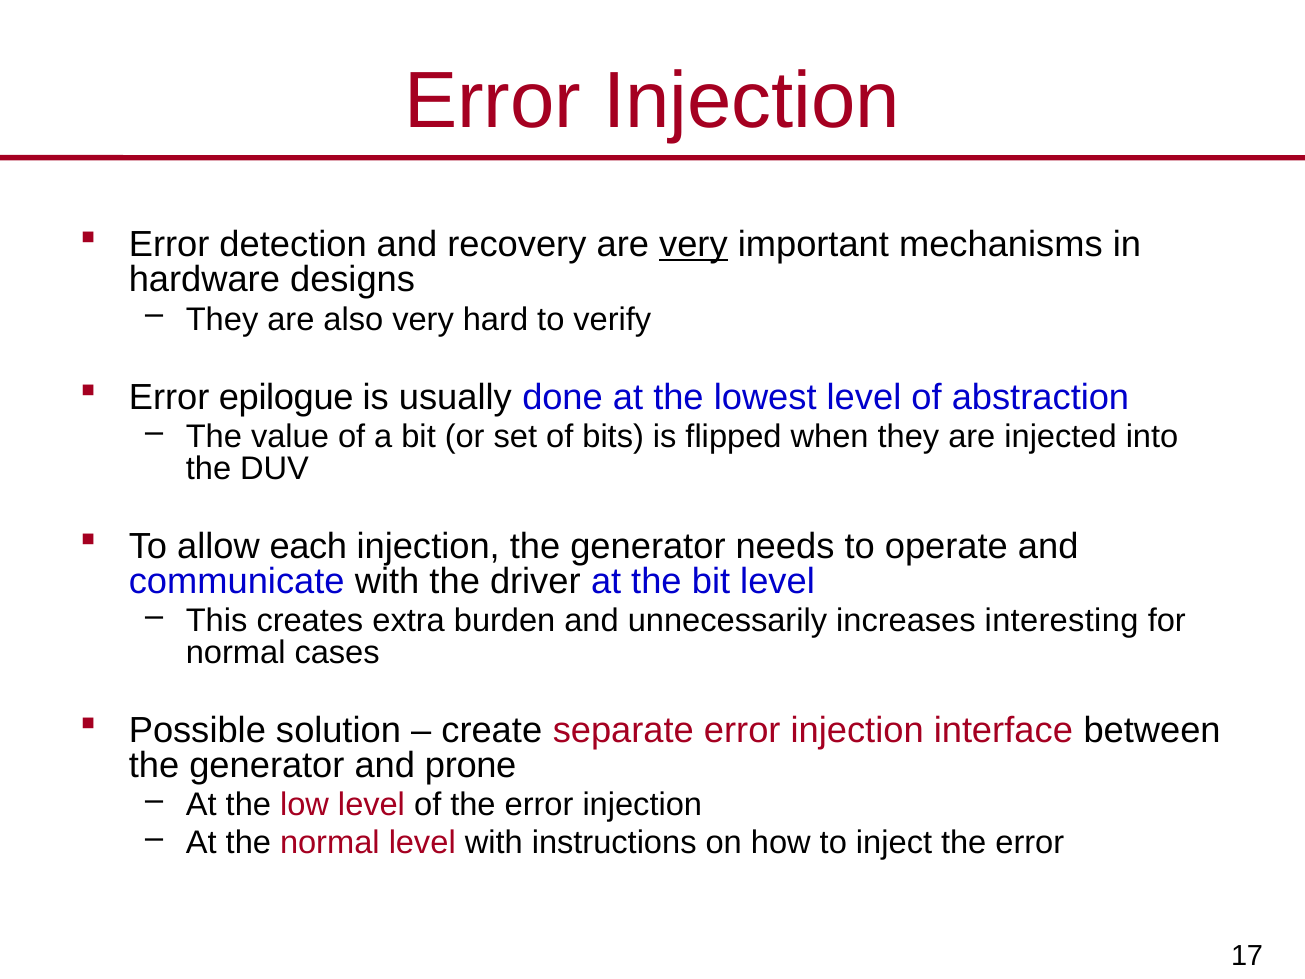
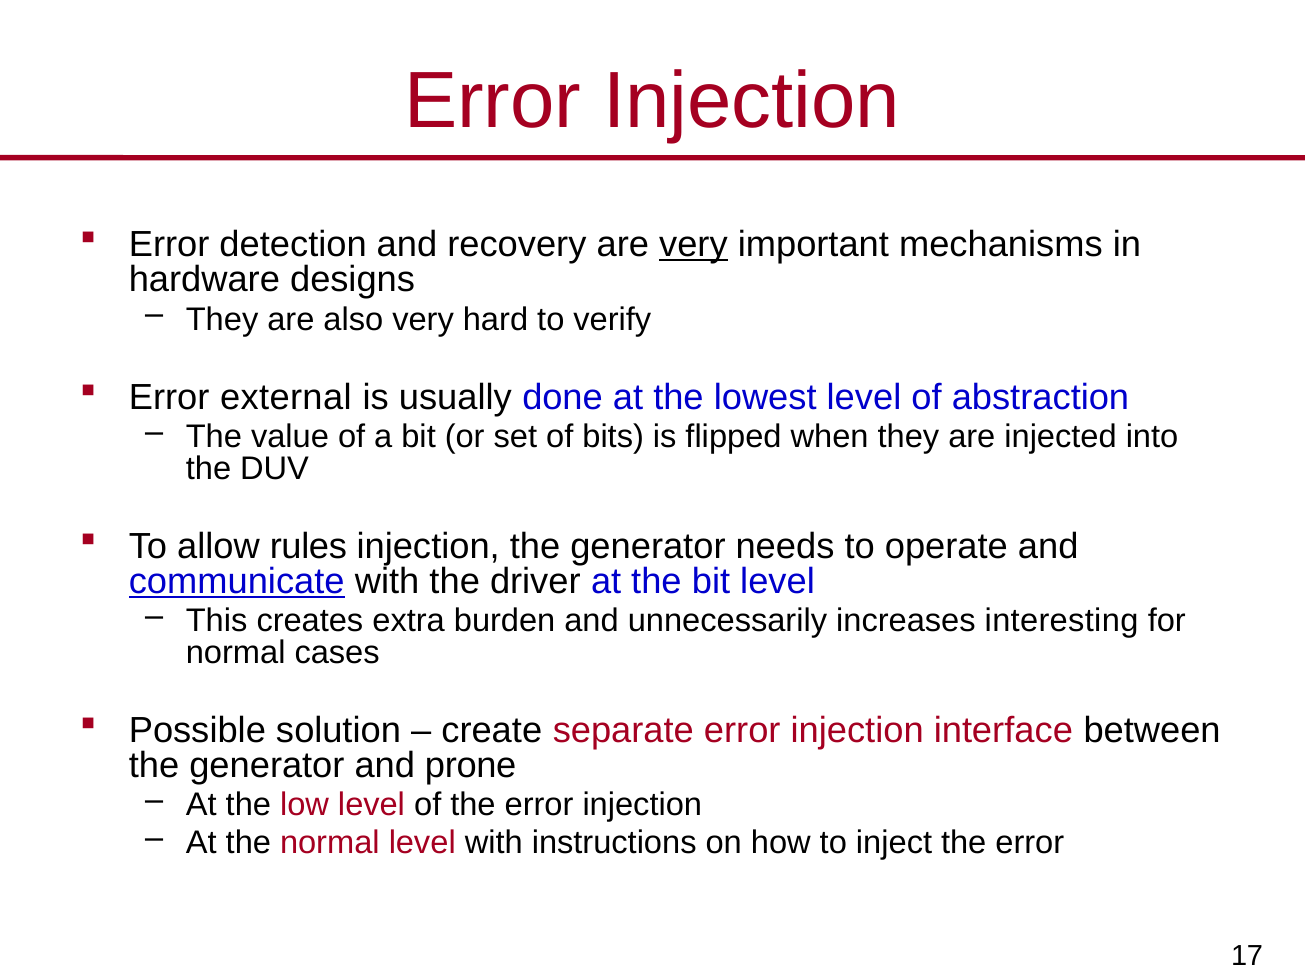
epilogue: epilogue -> external
each: each -> rules
communicate underline: none -> present
